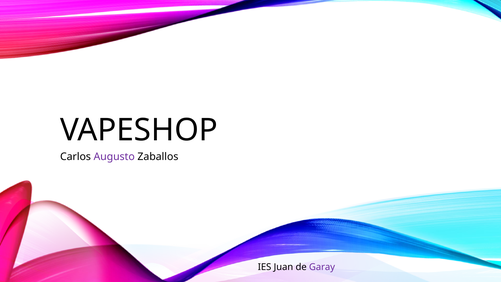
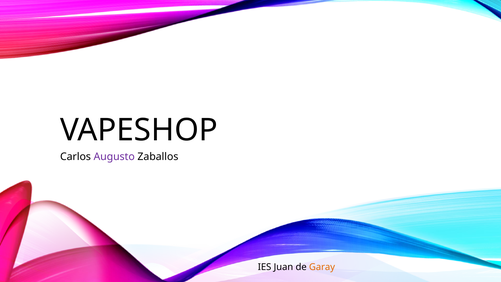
Garay colour: purple -> orange
